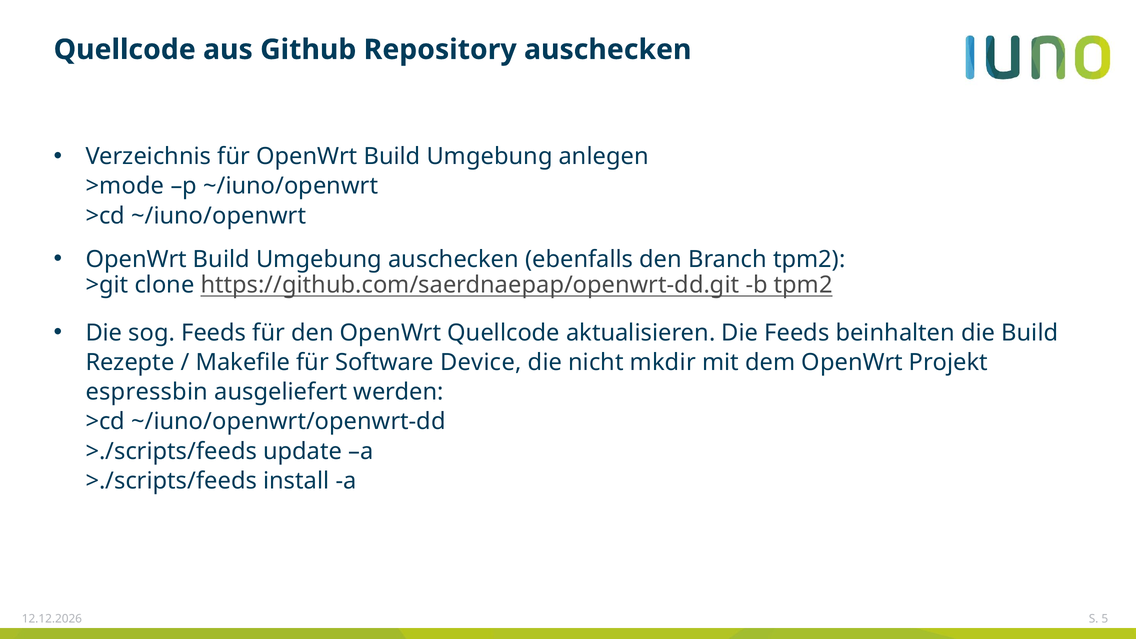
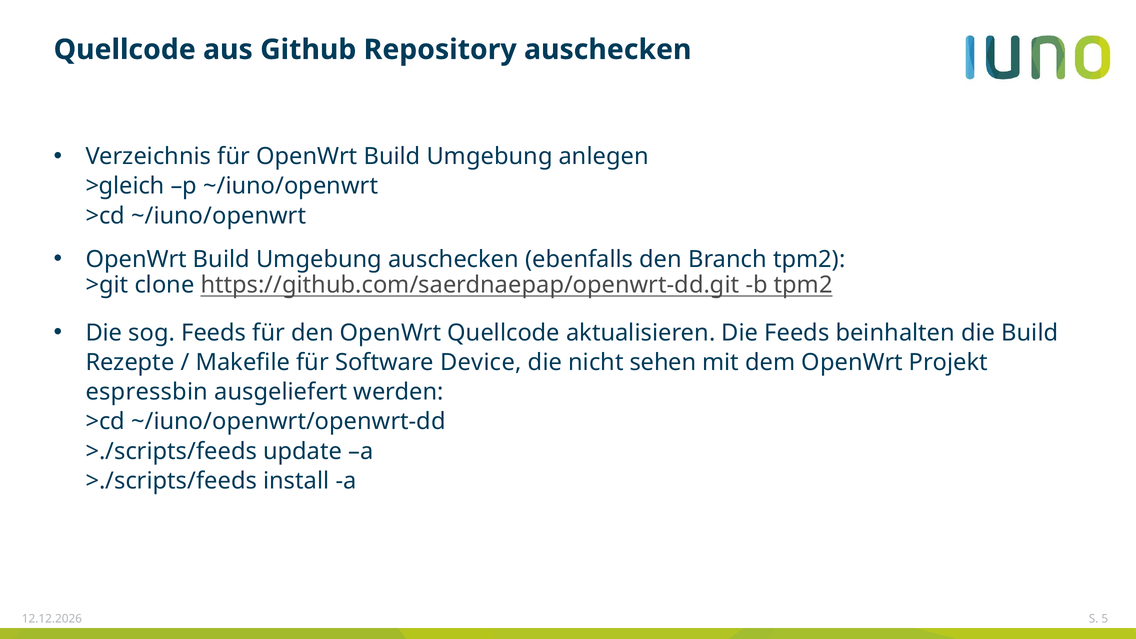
>mode: >mode -> >gleich
mkdir: mkdir -> sehen
